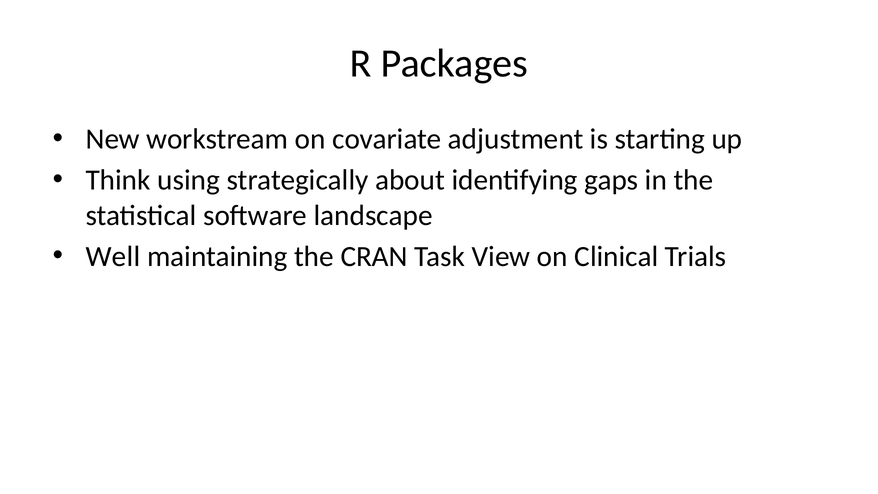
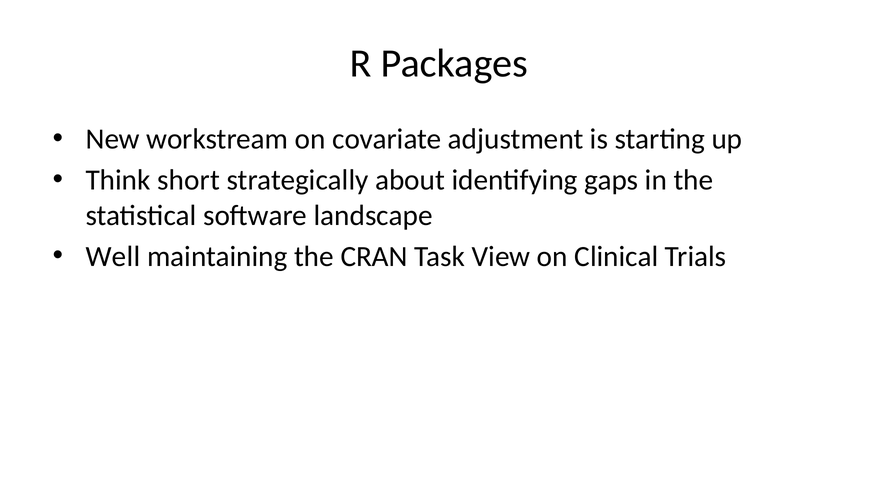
using: using -> short
